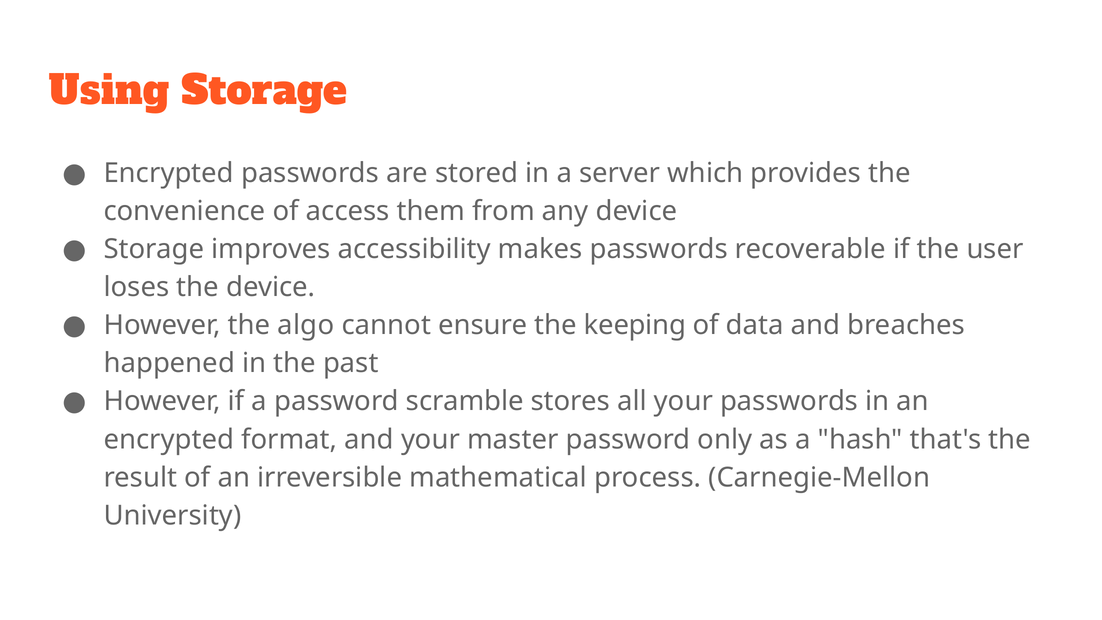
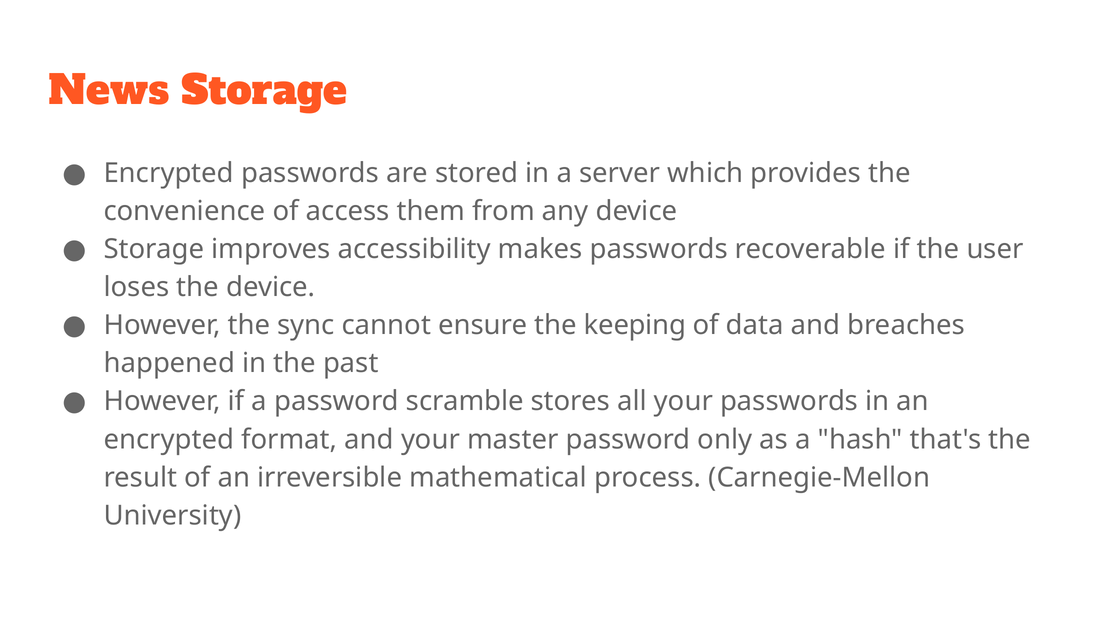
Using: Using -> News
algo: algo -> sync
